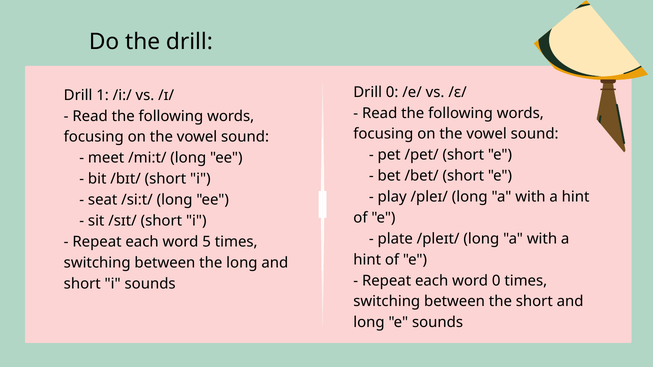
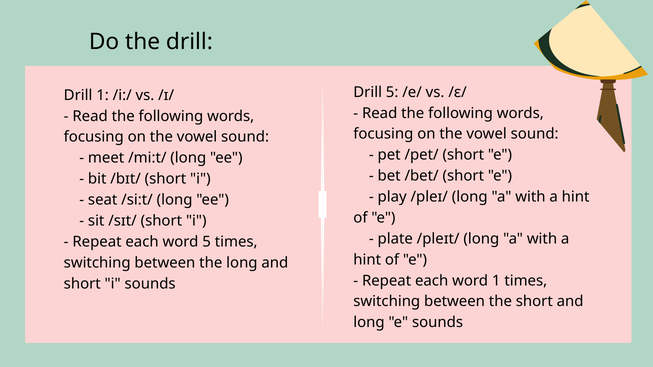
Drill 0: 0 -> 5
word 0: 0 -> 1
